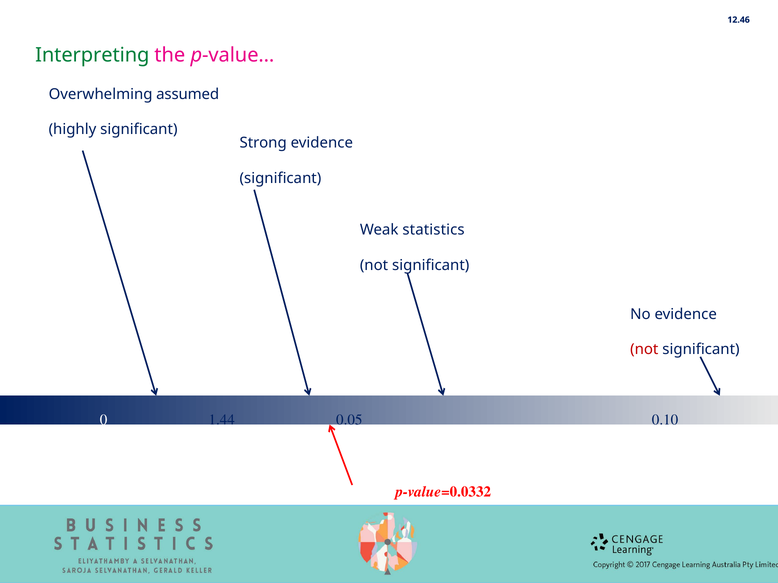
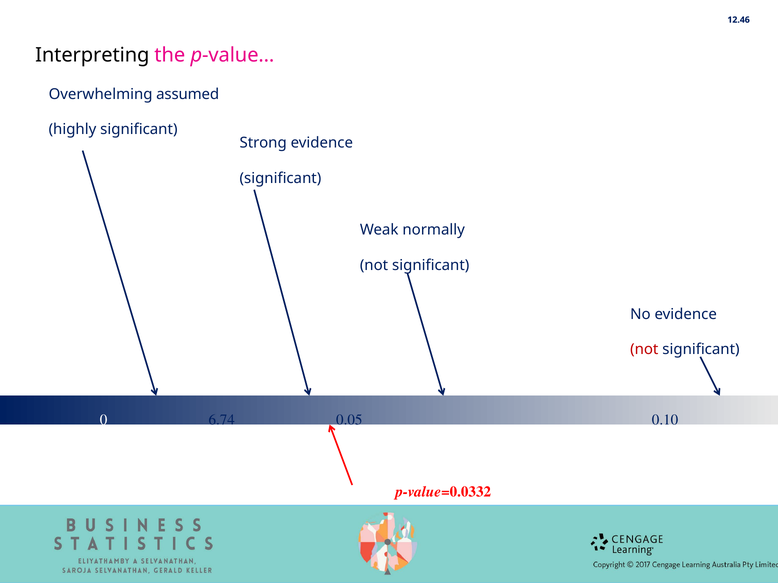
Interpreting colour: green -> black
statistics: statistics -> normally
1.44: 1.44 -> 6.74
